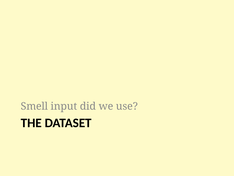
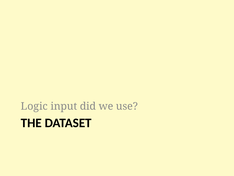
Smell: Smell -> Logic
